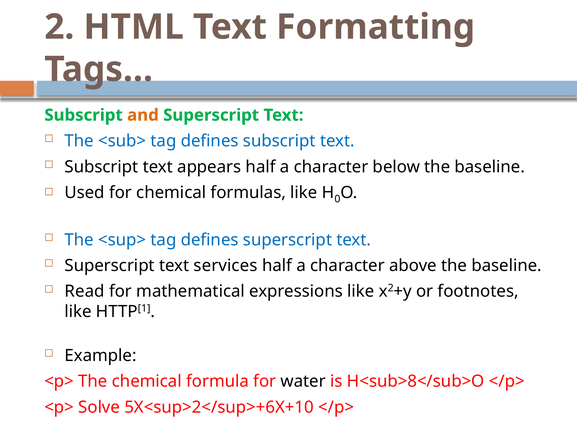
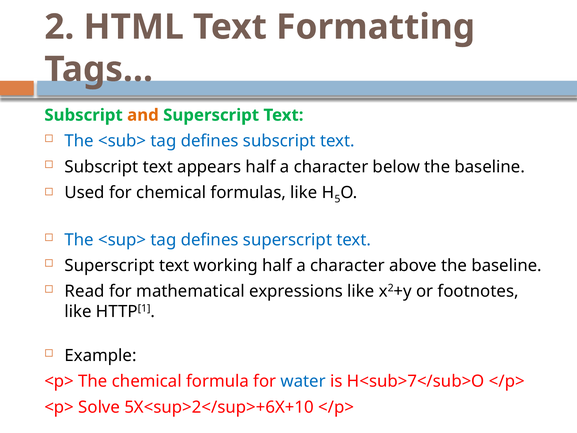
0: 0 -> 5
services: services -> working
water colour: black -> blue
H<sub>8</sub>O: H<sub>8</sub>O -> H<sub>7</sub>O
